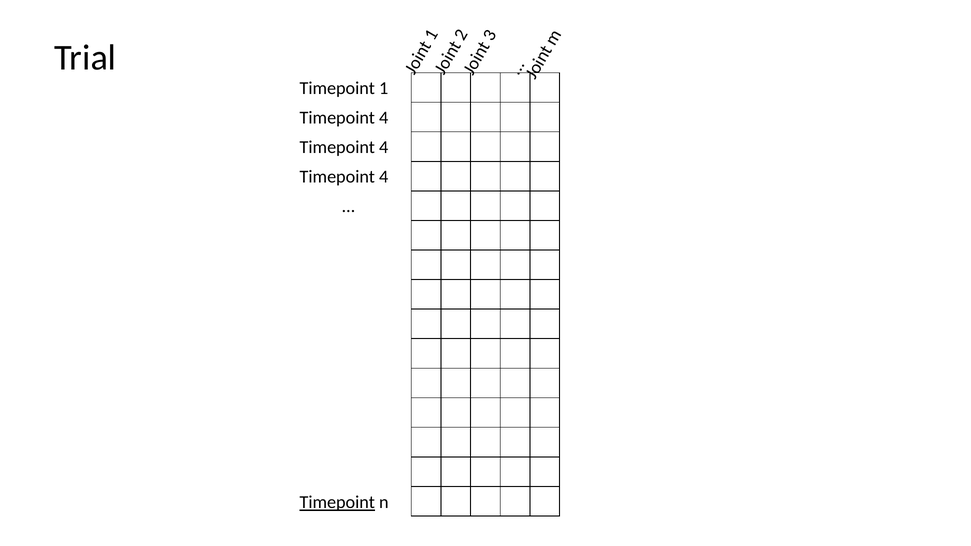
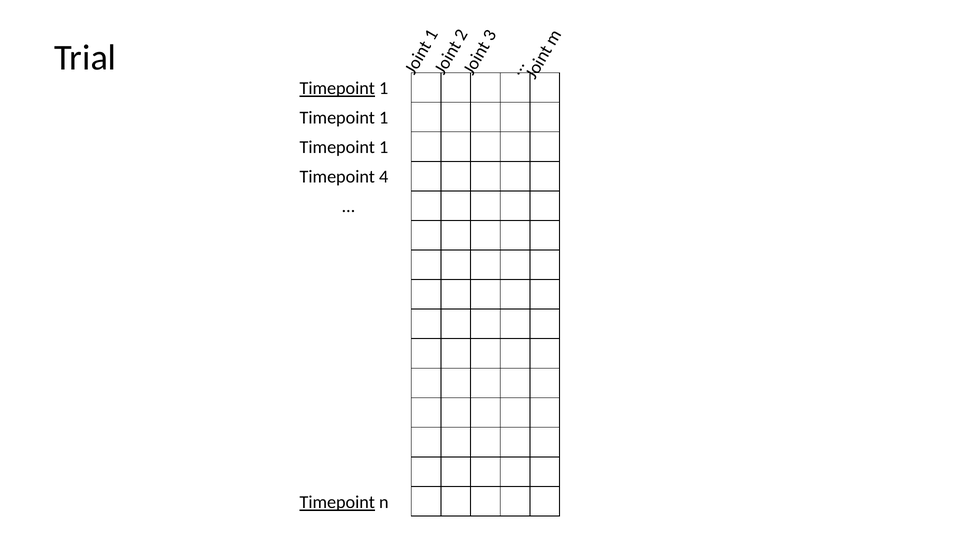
Timepoint at (337, 88) underline: none -> present
4 at (384, 118): 4 -> 1
4 at (384, 147): 4 -> 1
